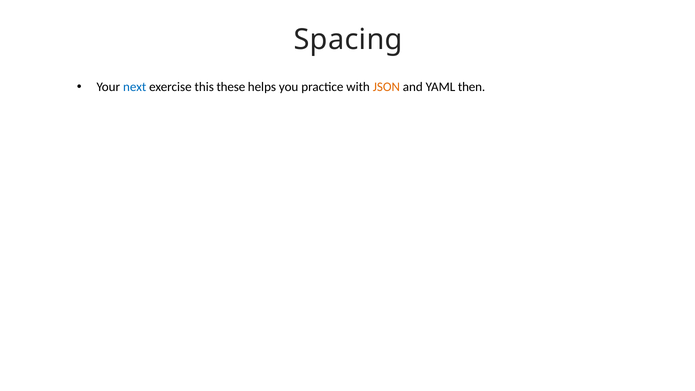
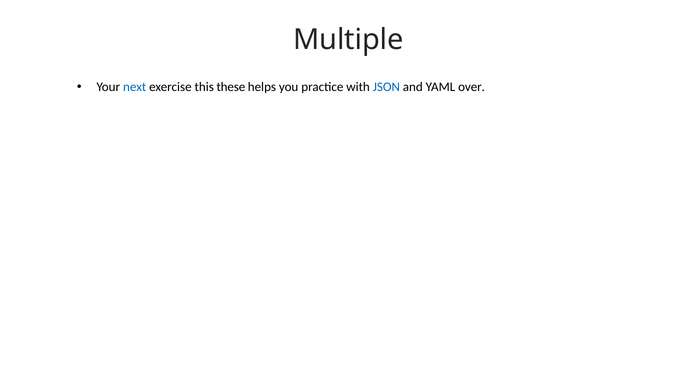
Spacing: Spacing -> Multiple
JSON colour: orange -> blue
then: then -> over
